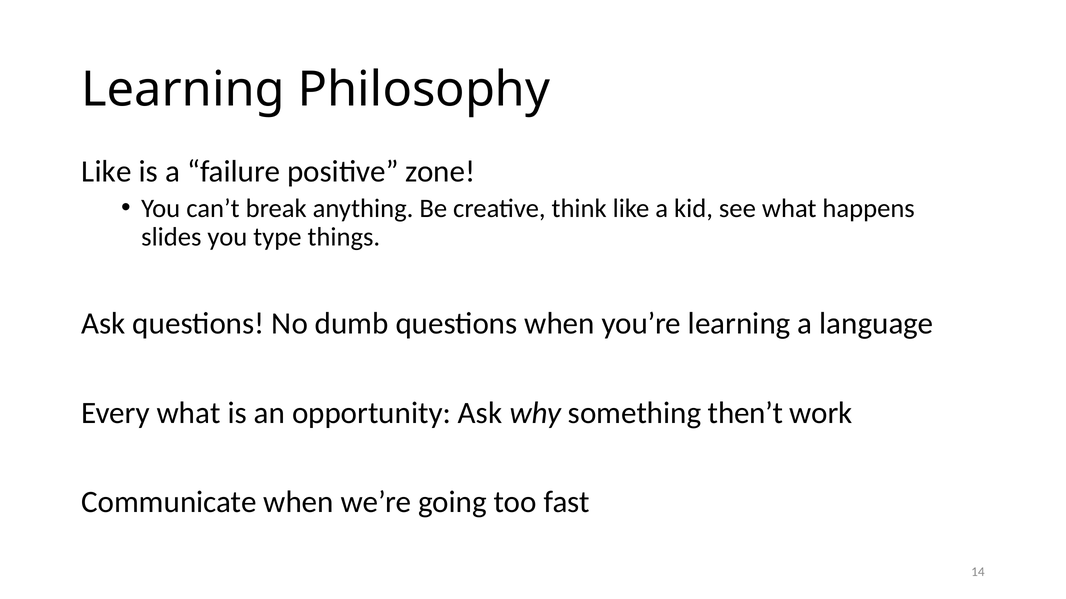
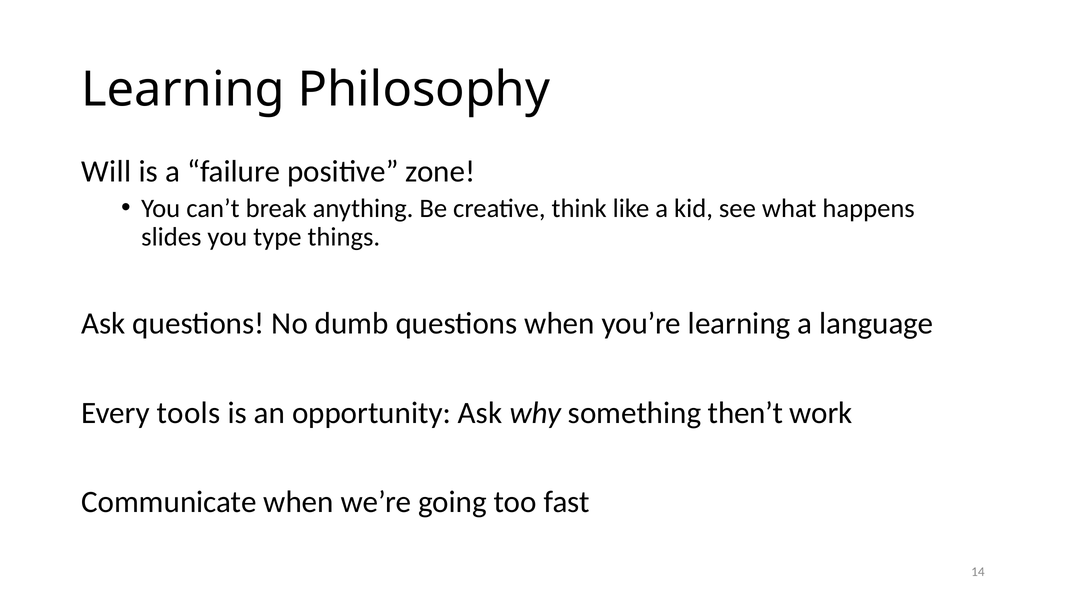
Like at (106, 172): Like -> Will
Every what: what -> tools
